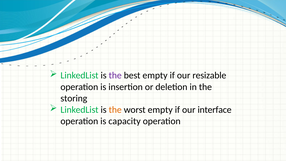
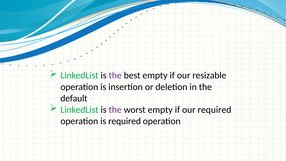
storing: storing -> default
the at (115, 110) colour: orange -> purple
our interface: interface -> required
is capacity: capacity -> required
